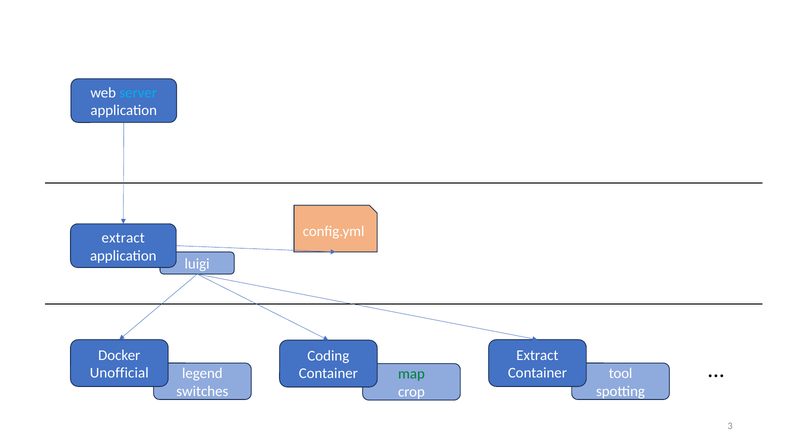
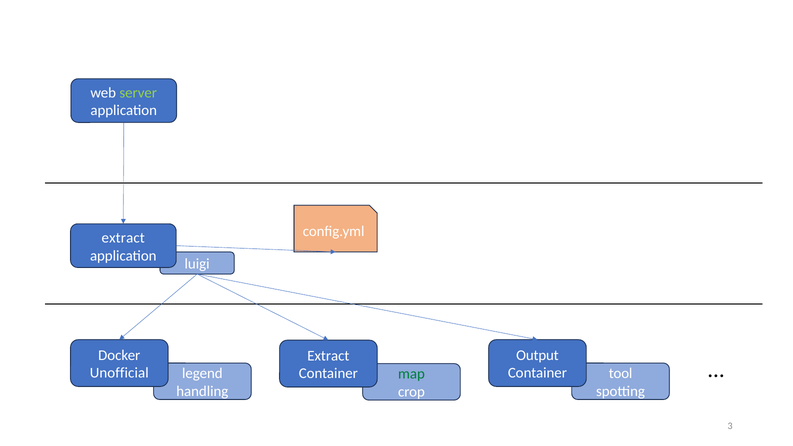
server colour: light blue -> light green
Extract at (537, 355): Extract -> Output
Coding at (328, 356): Coding -> Extract
switches: switches -> handling
